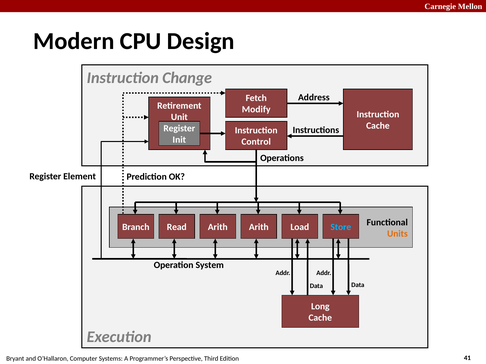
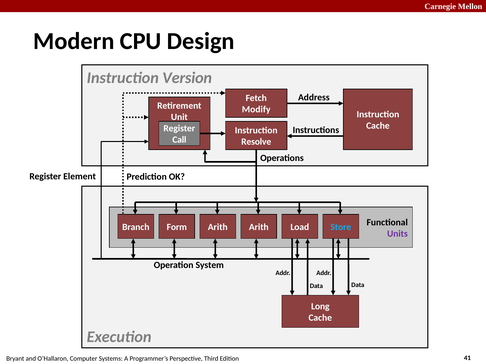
Change: Change -> Version
Init: Init -> Call
Control: Control -> Resolve
Read: Read -> Form
Units colour: orange -> purple
